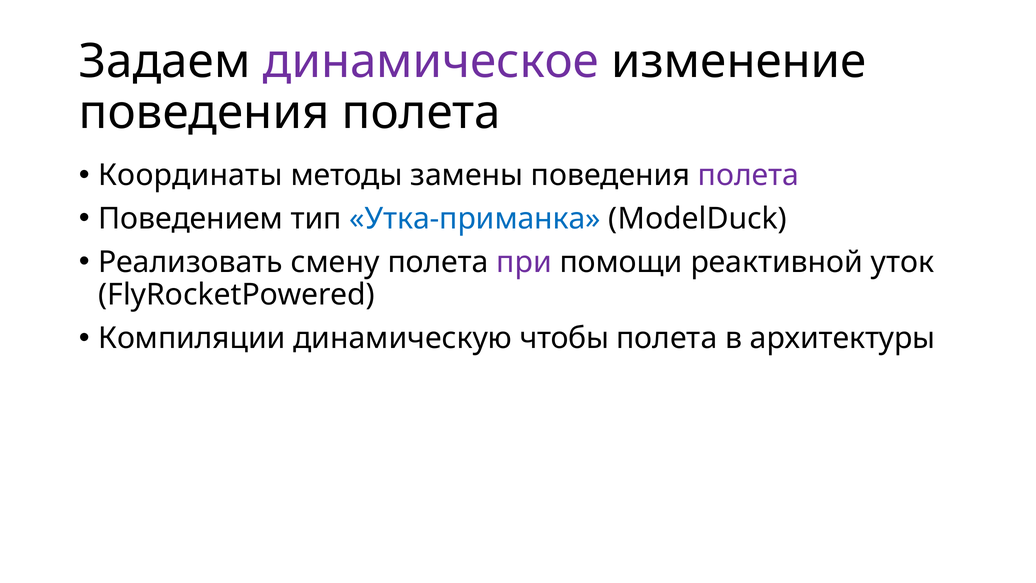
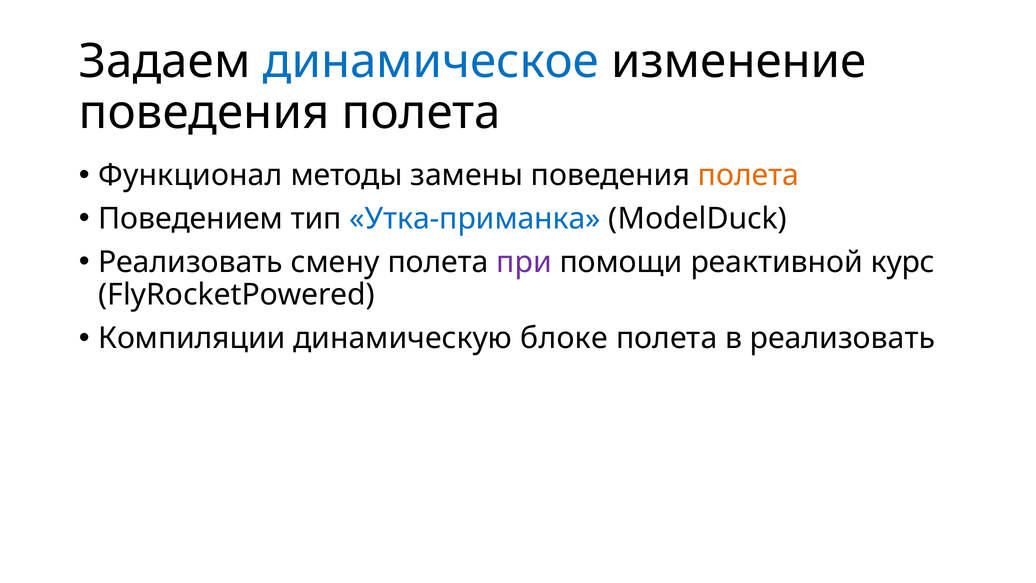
динамическое colour: purple -> blue
Координаты: Координаты -> Функционал
полета at (748, 175) colour: purple -> orange
уток: уток -> курс
чтобы: чтобы -> блоке
в архитектуры: архитектуры -> реализовать
